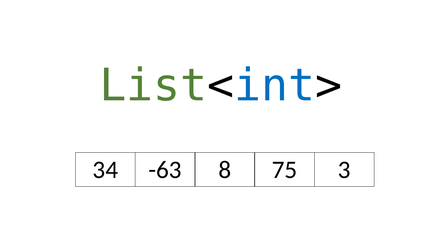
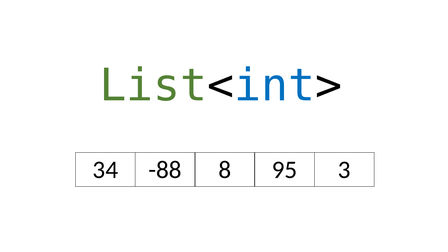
-63: -63 -> -88
75: 75 -> 95
